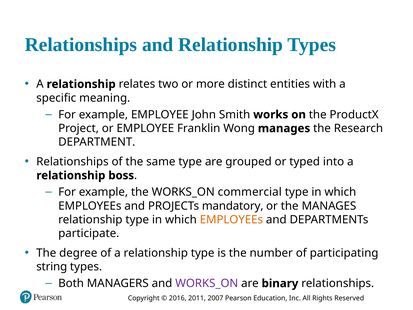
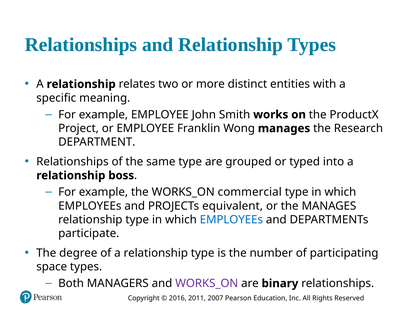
mandatory: mandatory -> equivalent
EMPLOYEEs at (231, 220) colour: orange -> blue
string: string -> space
